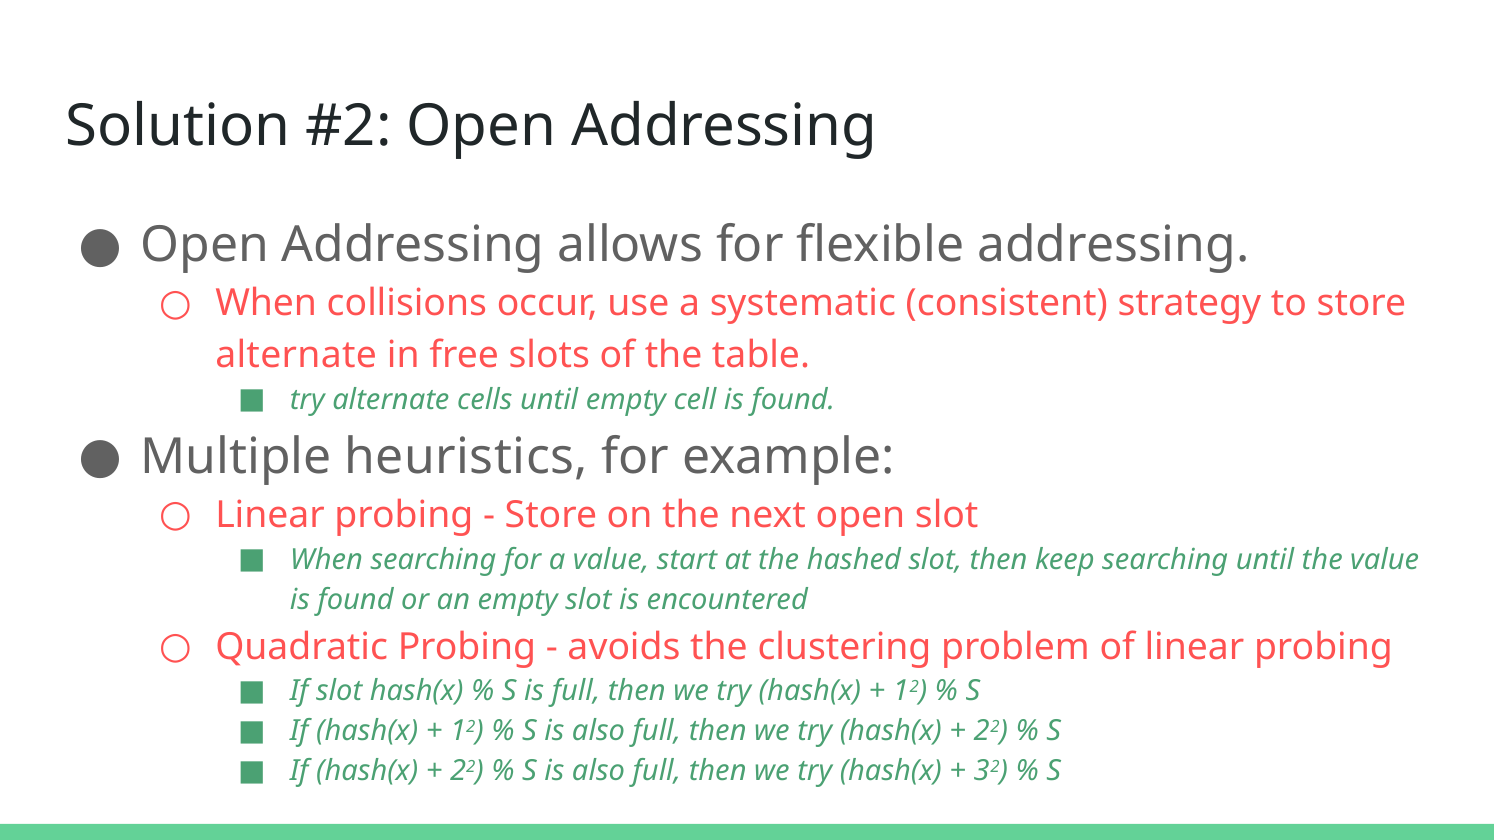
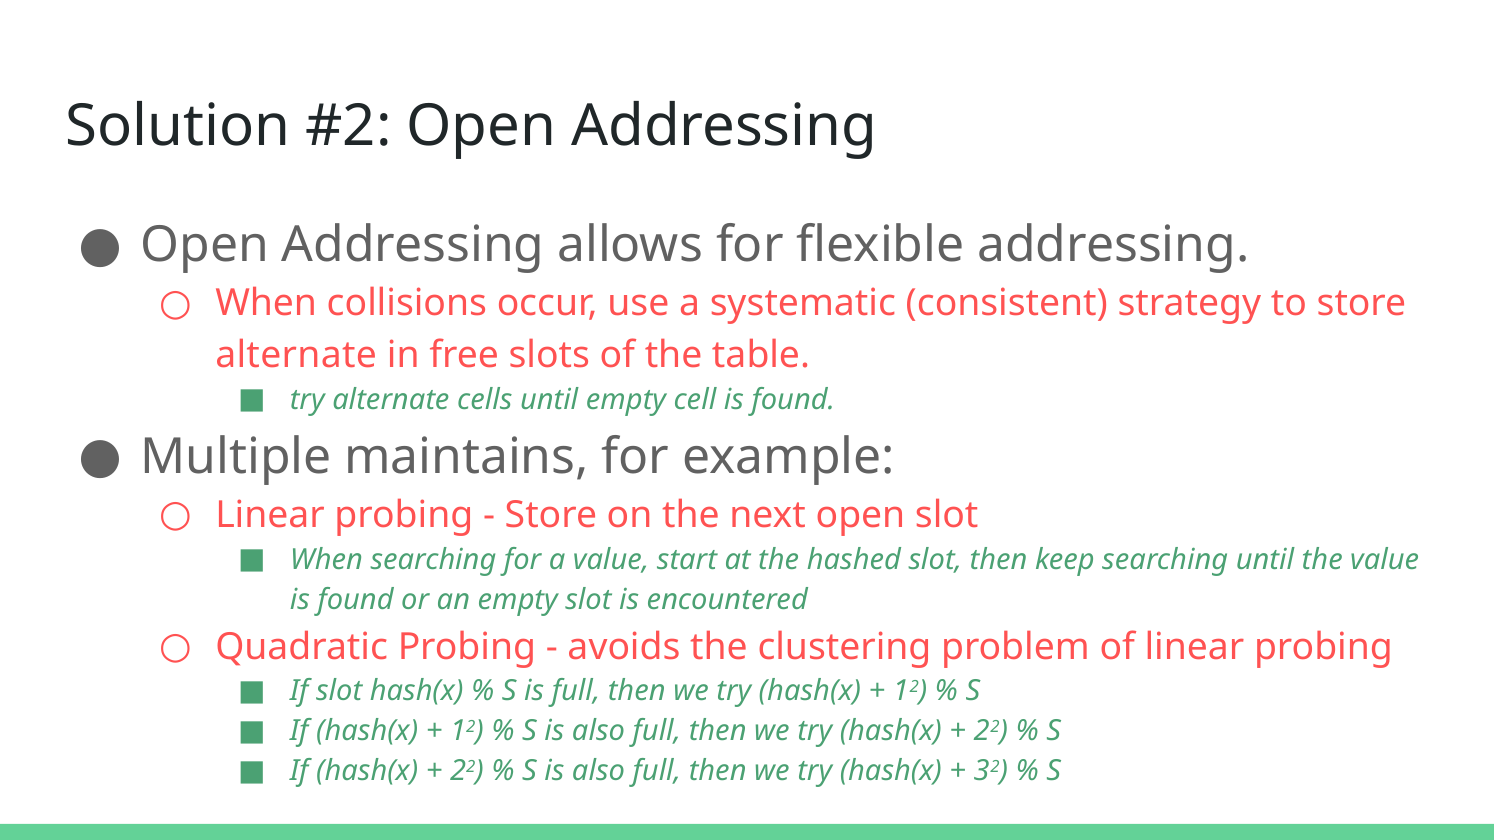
heuristics: heuristics -> maintains
